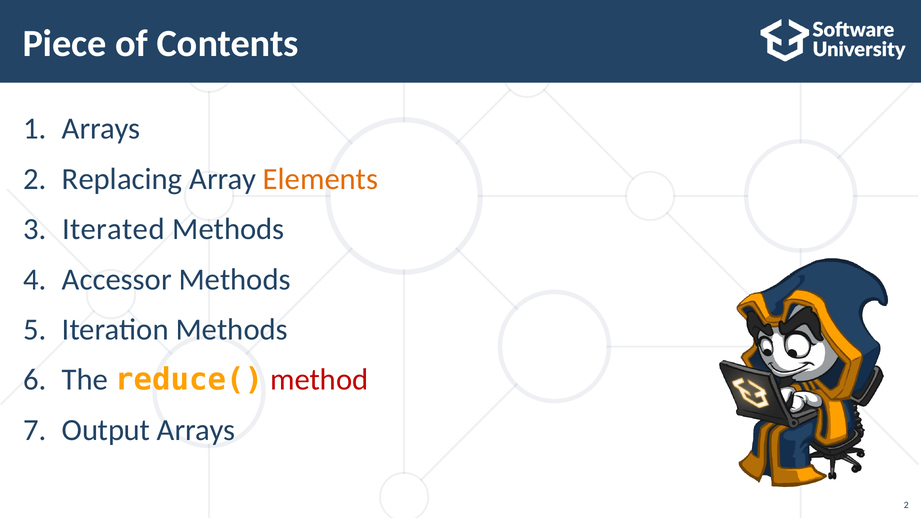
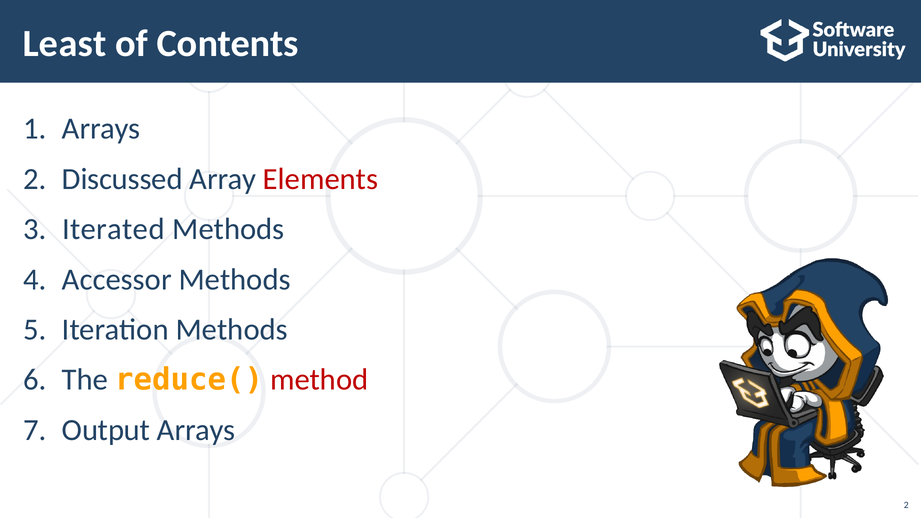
Piece: Piece -> Least
Replacing: Replacing -> Discussed
Elements colour: orange -> red
